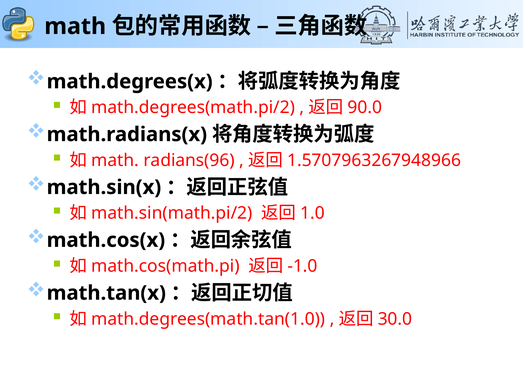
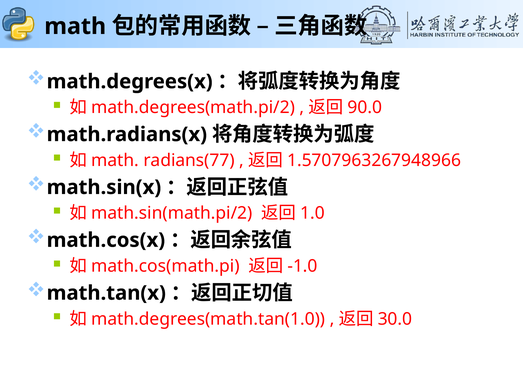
radians(96: radians(96 -> radians(77
